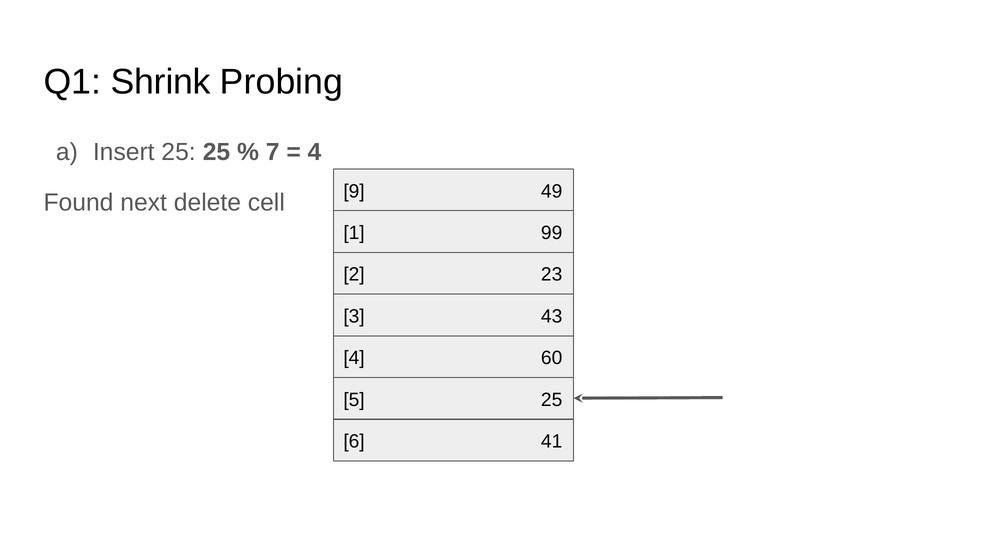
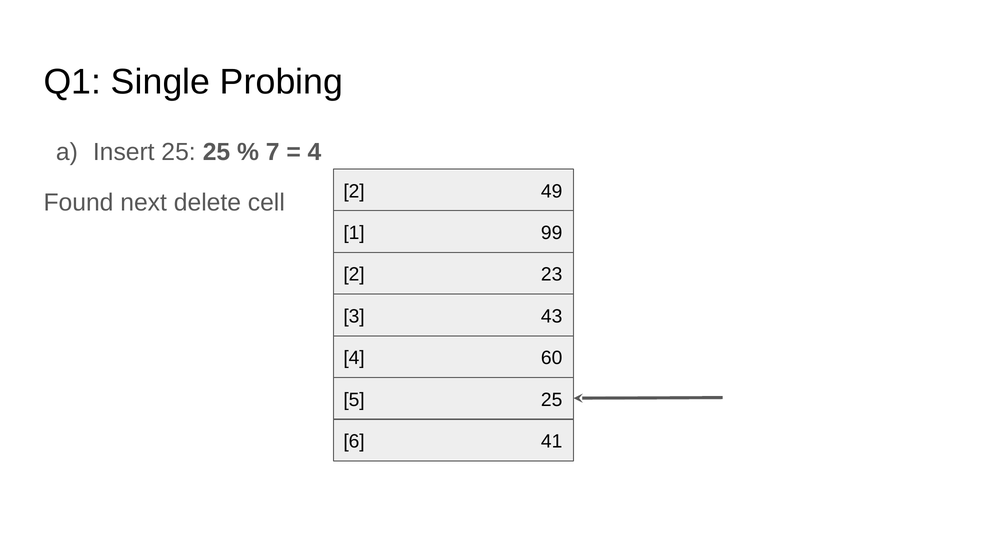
Shrink: Shrink -> Single
cell 9: 9 -> 2
